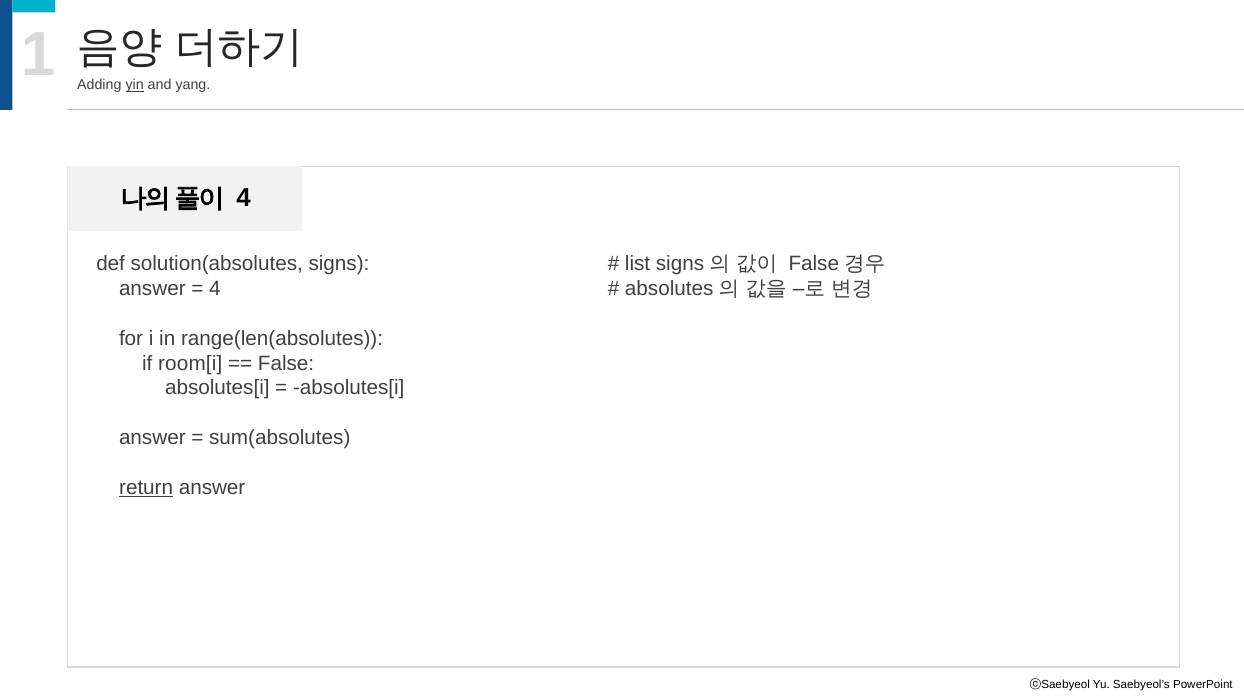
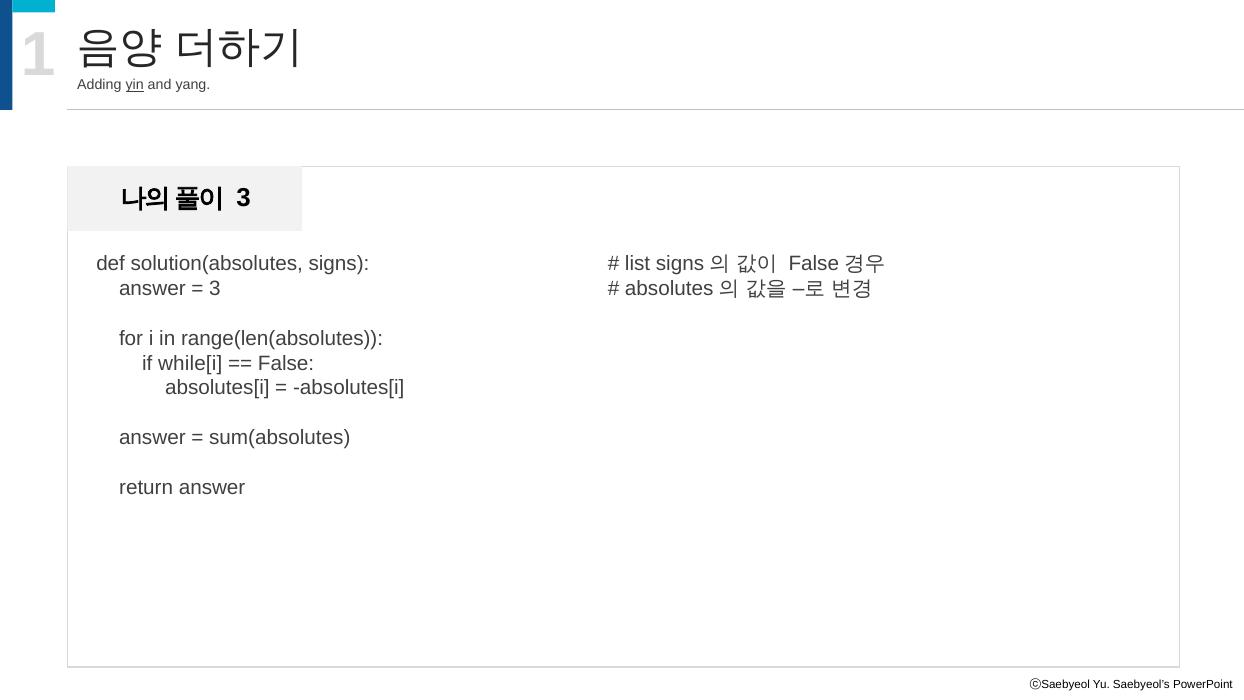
4 at (244, 198): 4 -> 3
4 at (215, 288): 4 -> 3
room[i: room[i -> while[i
return underline: present -> none
